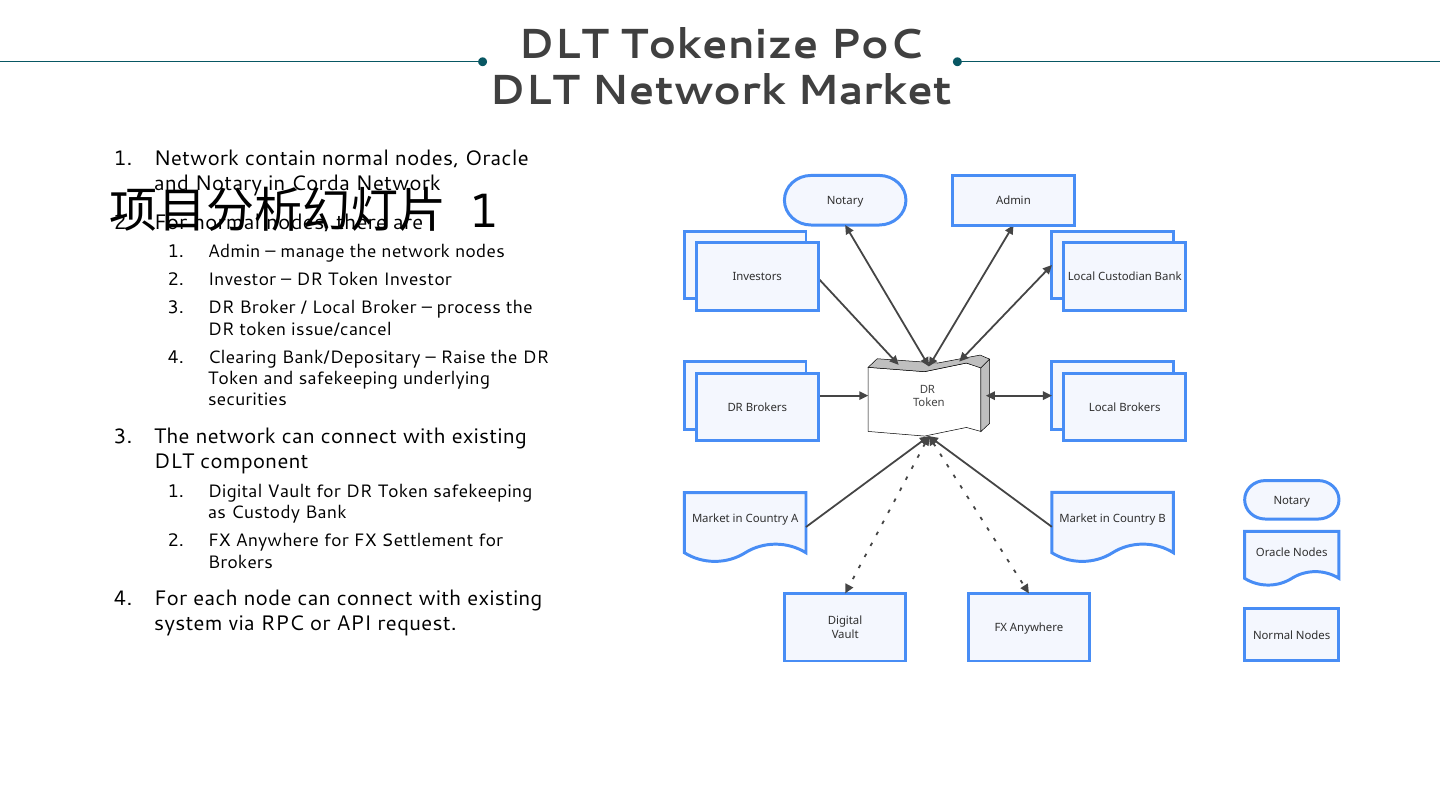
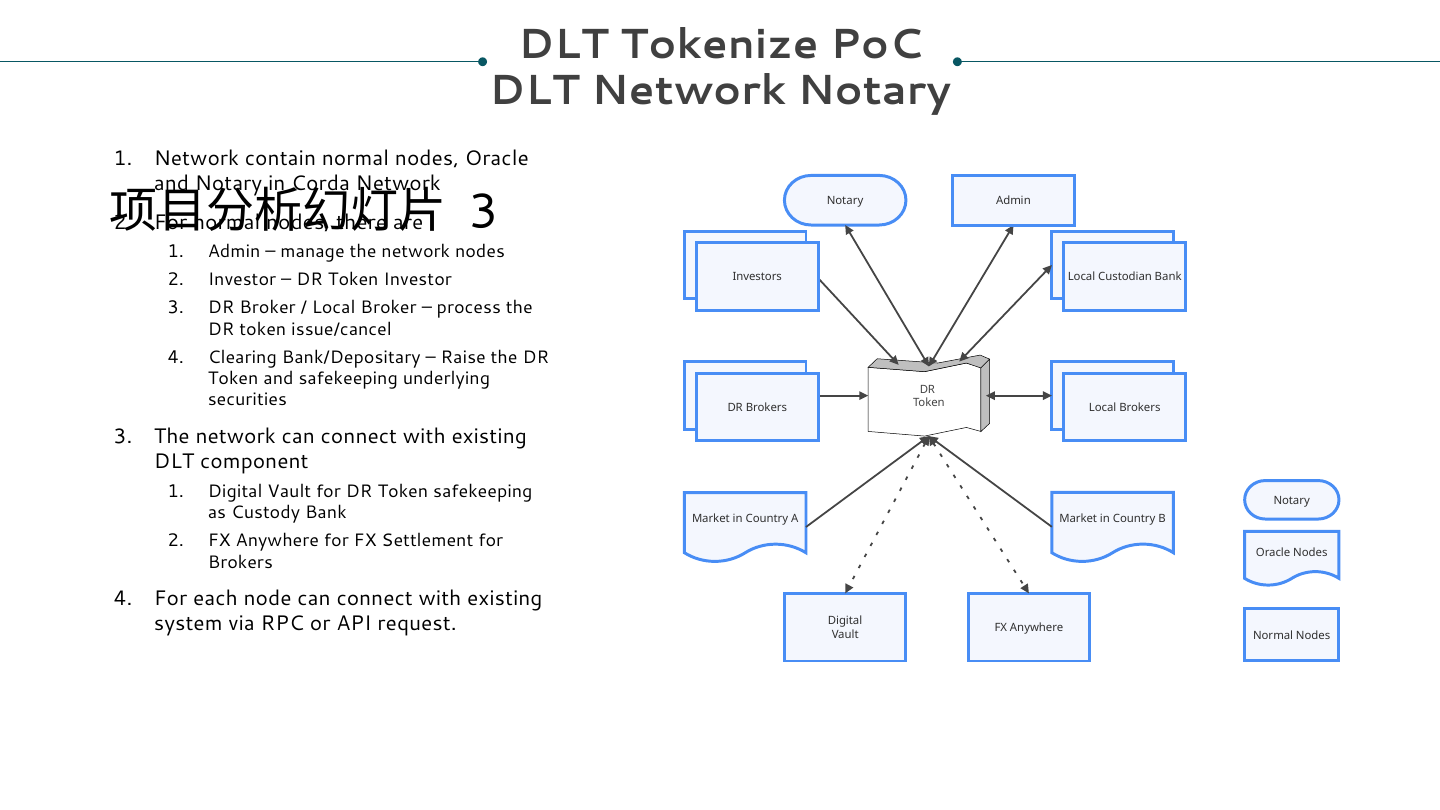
Network Market: Market -> Notary
1 at (484, 211): 1 -> 3
